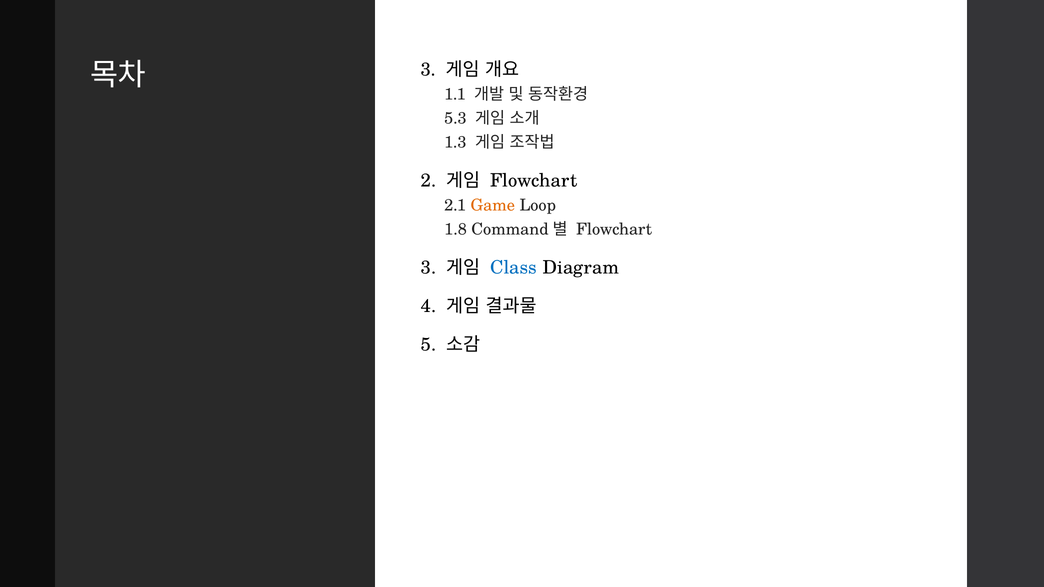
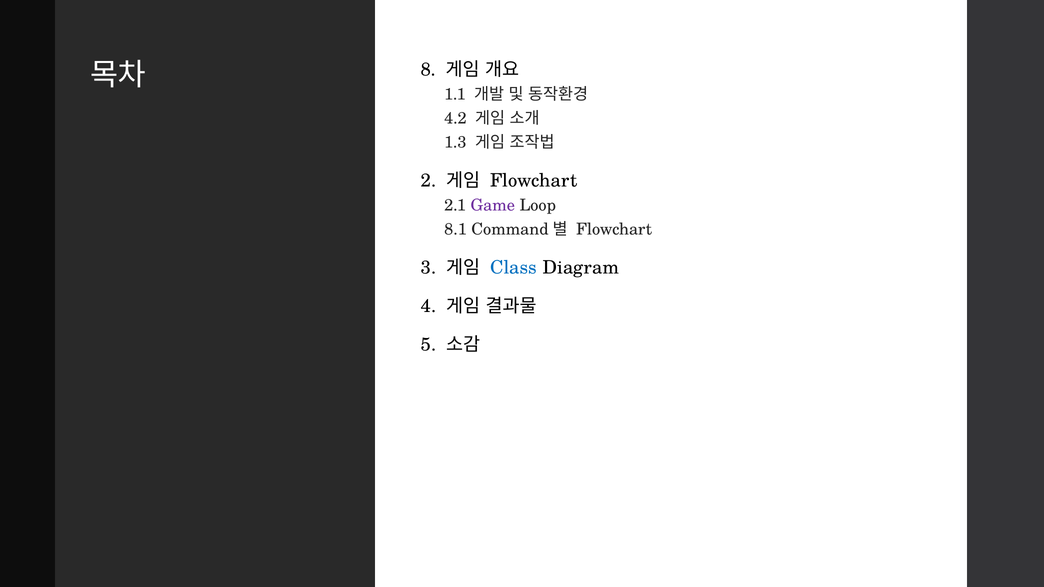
3 at (428, 70): 3 -> 8
5.3: 5.3 -> 4.2
Game colour: orange -> purple
1.8: 1.8 -> 8.1
